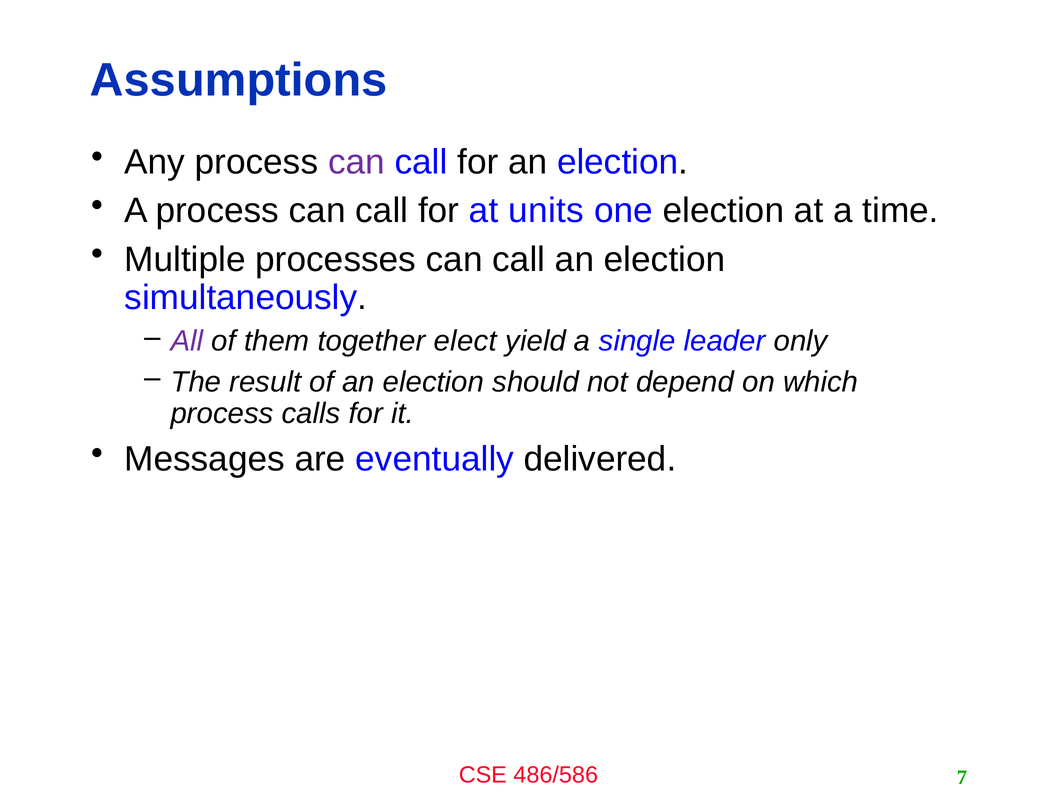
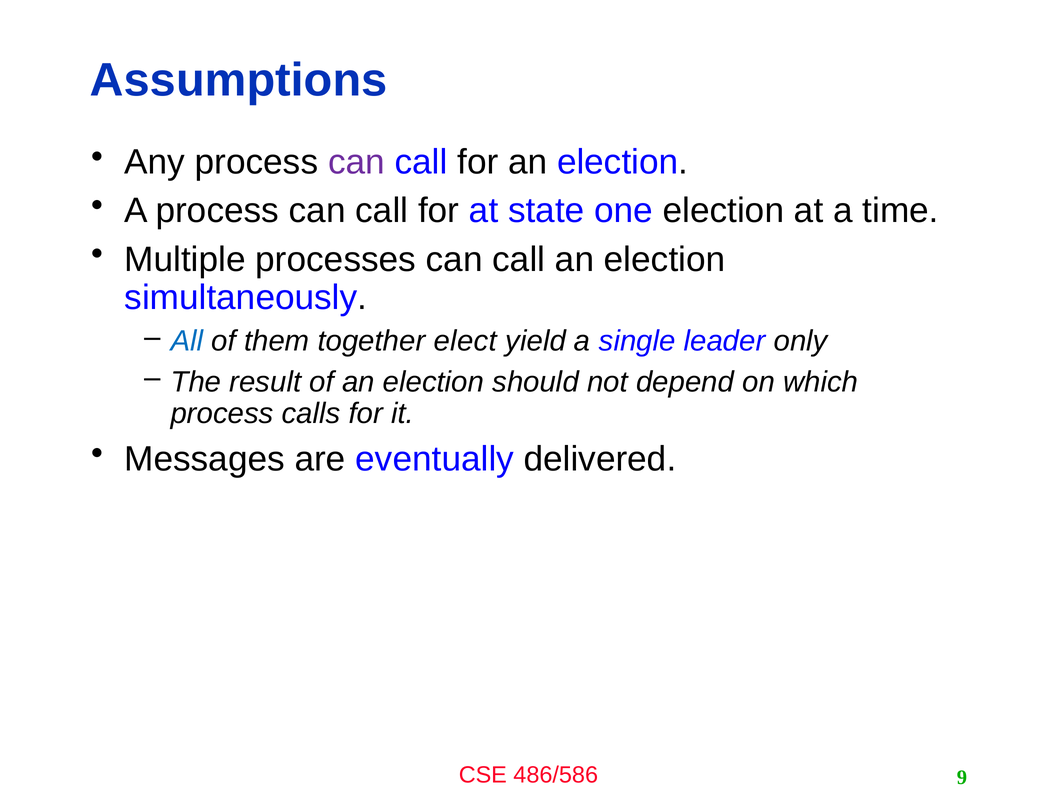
units: units -> state
All colour: purple -> blue
7: 7 -> 9
